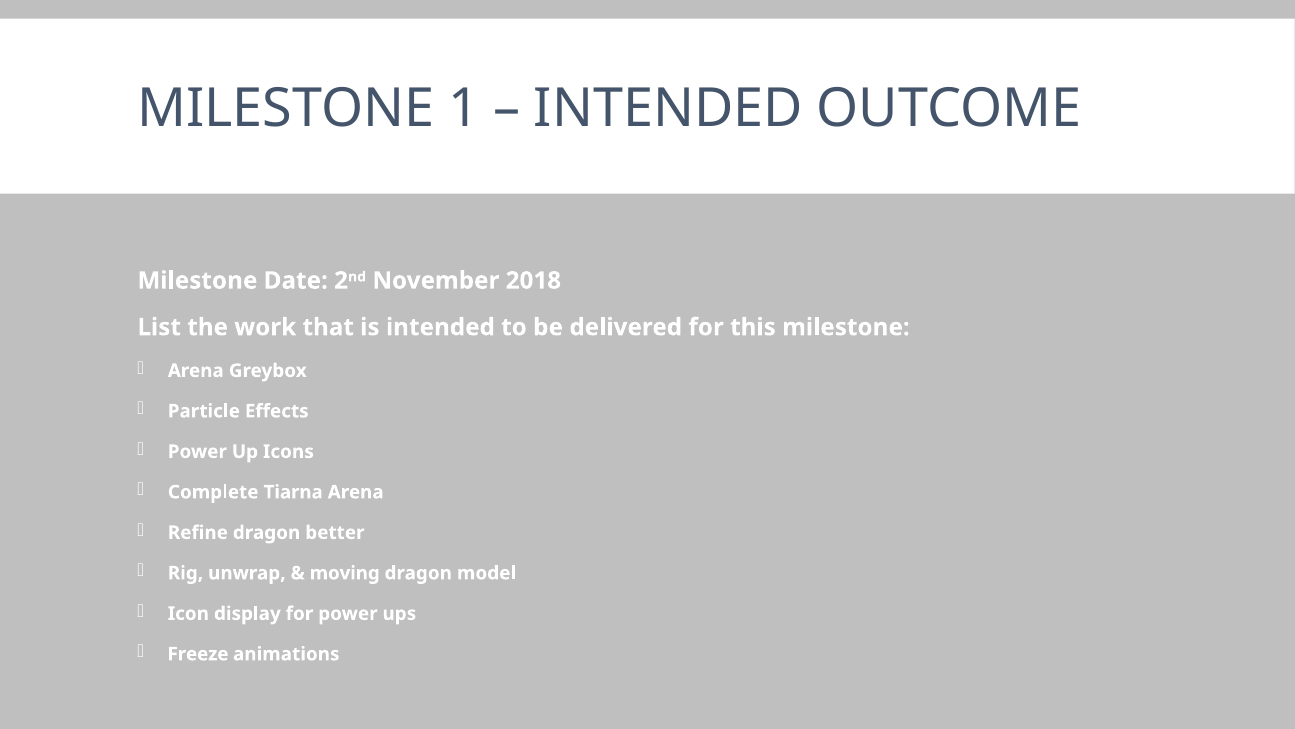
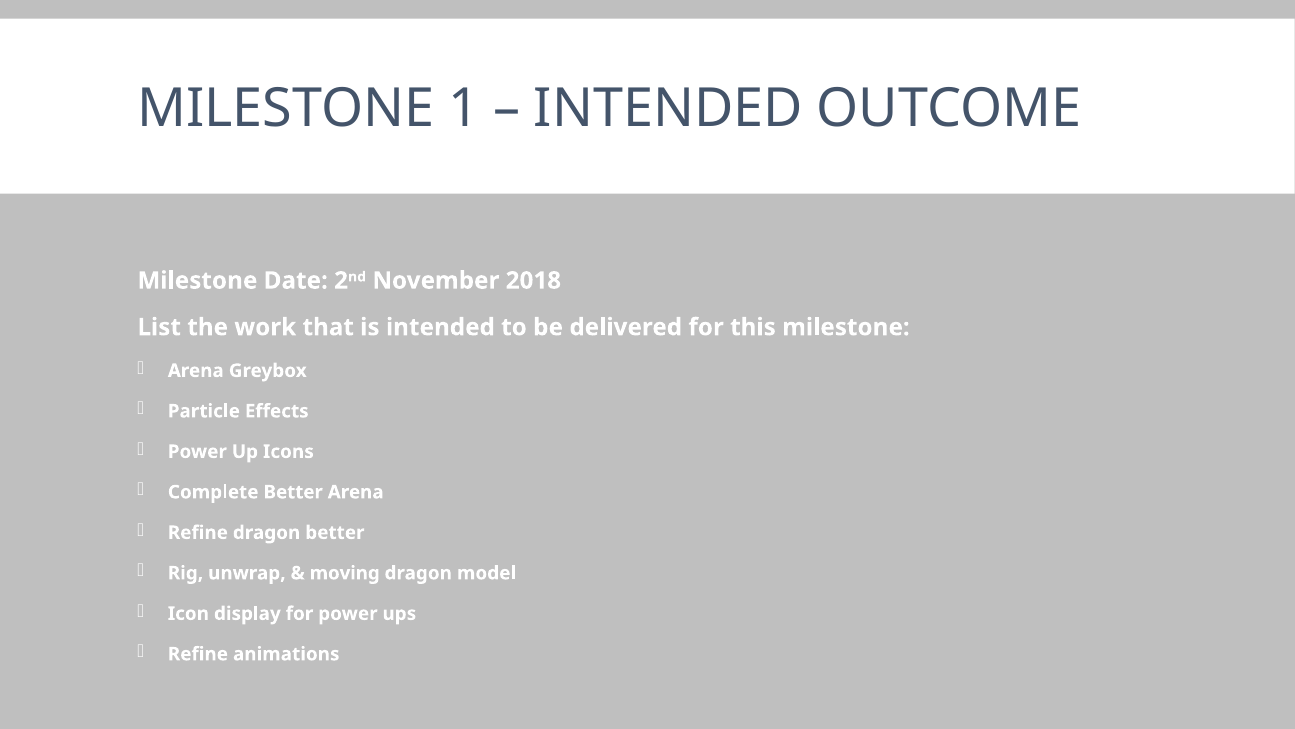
Complete Tiarna: Tiarna -> Better
Freeze at (198, 654): Freeze -> Refine
